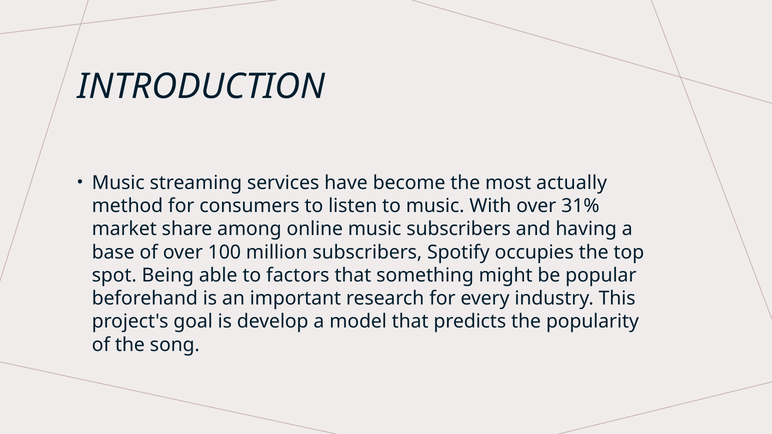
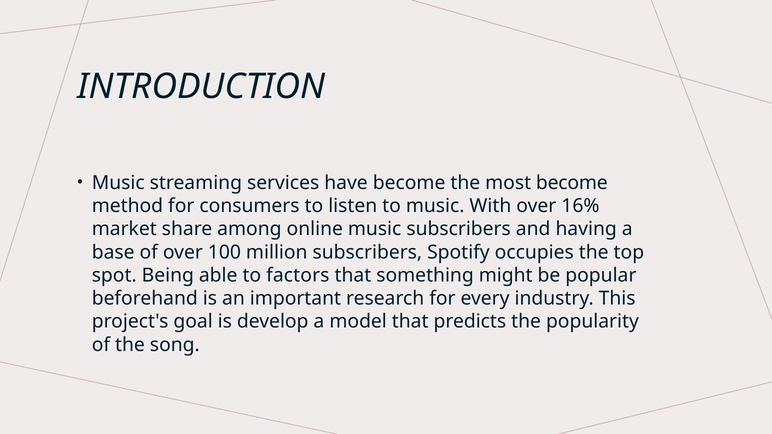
most actually: actually -> become
31%: 31% -> 16%
